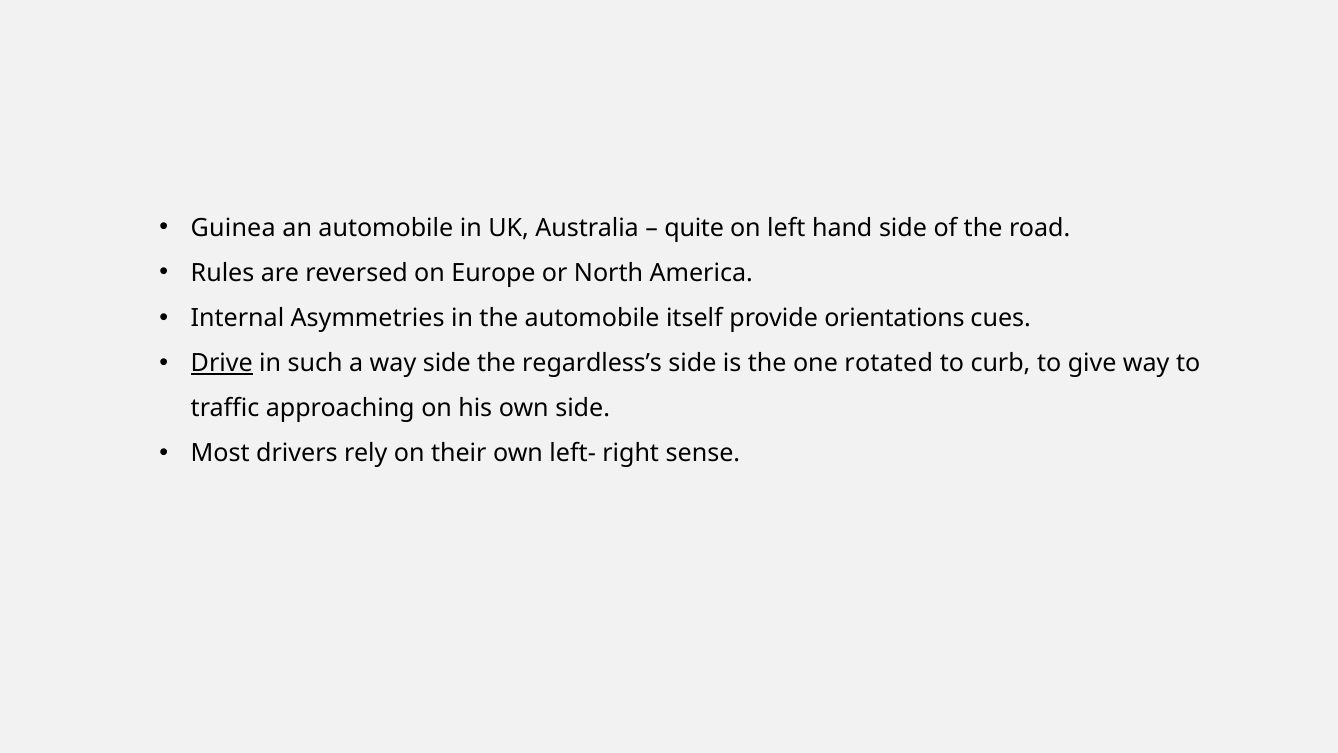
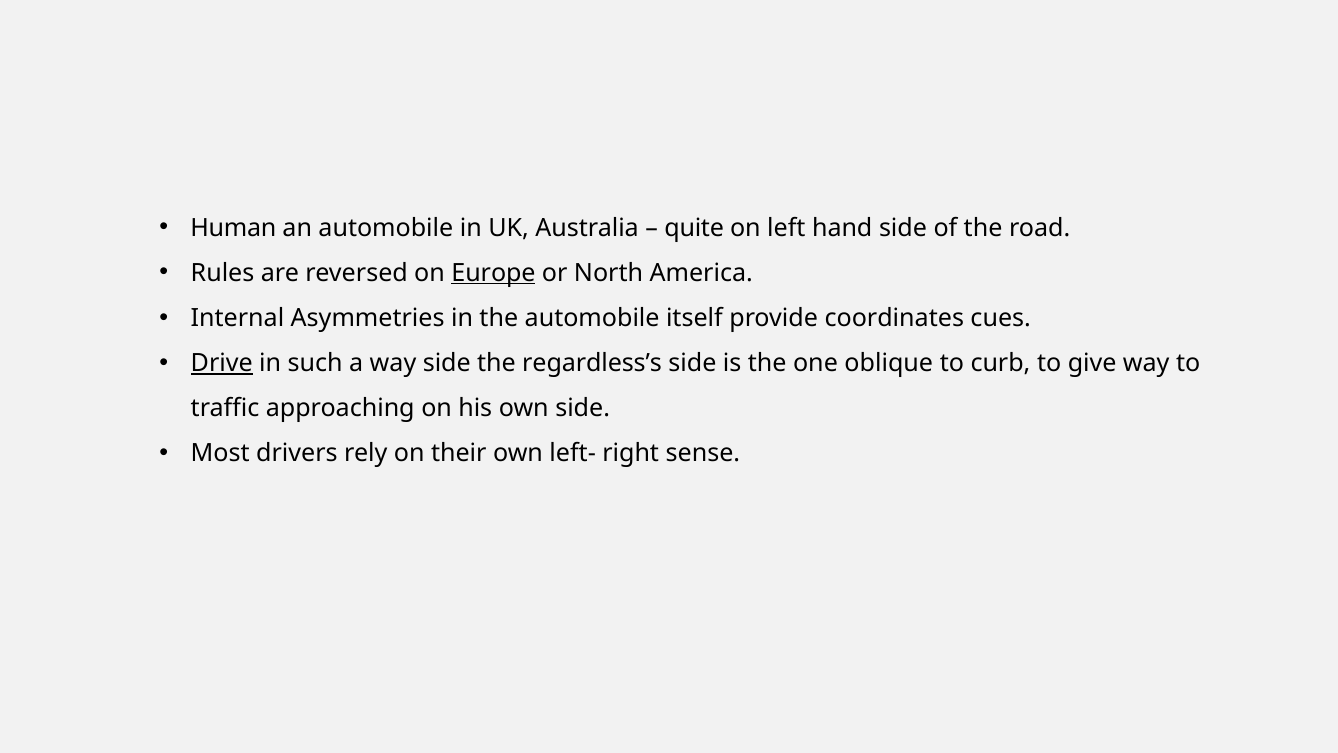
Guinea: Guinea -> Human
Europe underline: none -> present
orientations: orientations -> coordinates
rotated: rotated -> oblique
